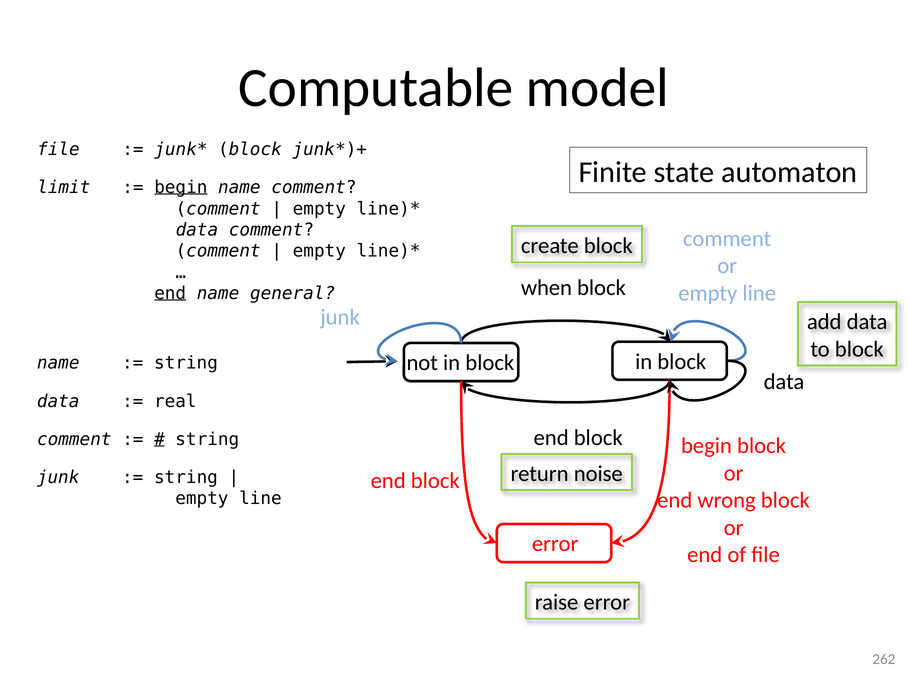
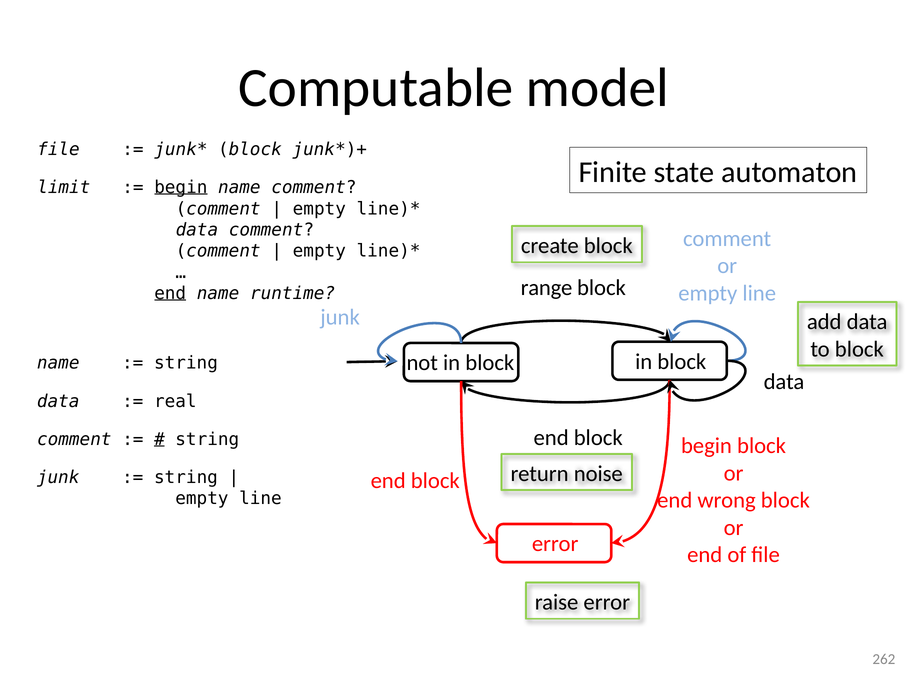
when: when -> range
general: general -> runtime
